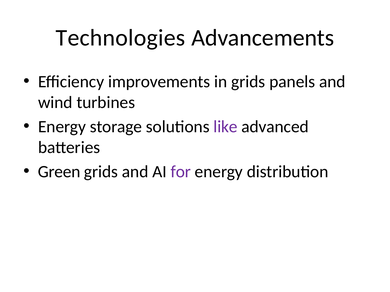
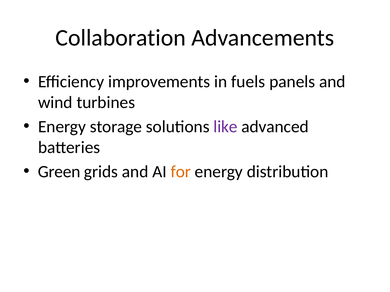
Technologies: Technologies -> Collaboration
in grids: grids -> fuels
for colour: purple -> orange
